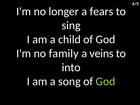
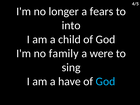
sing: sing -> into
veins: veins -> were
into: into -> sing
song: song -> have
God at (105, 81) colour: light green -> light blue
